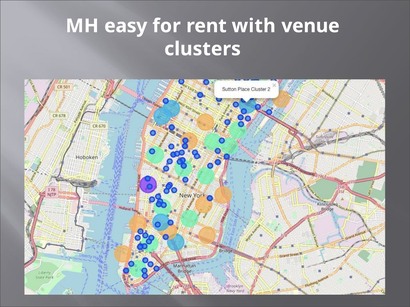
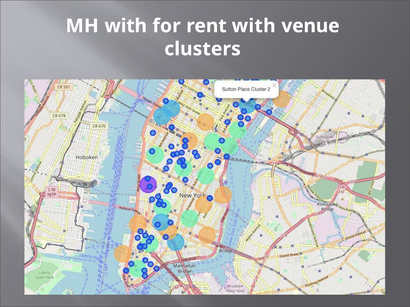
MH easy: easy -> with
